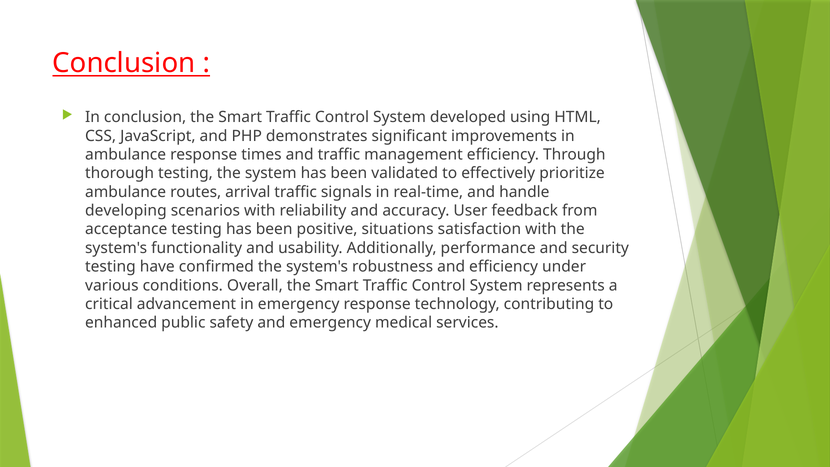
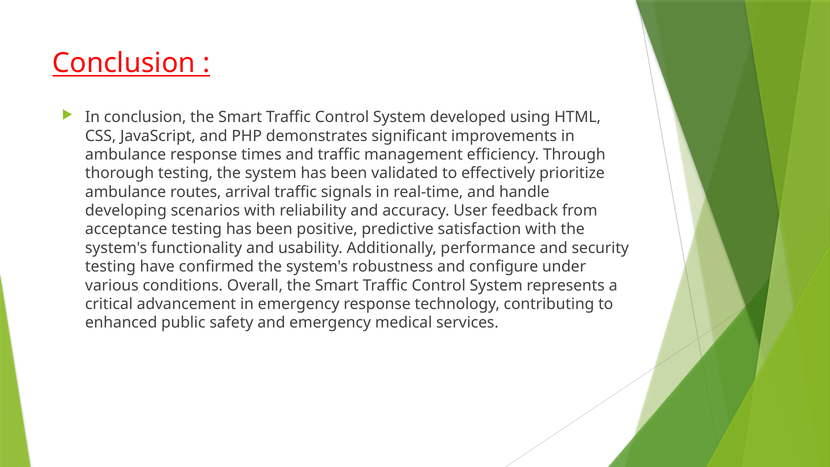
situations: situations -> predictive
and efficiency: efficiency -> configure
